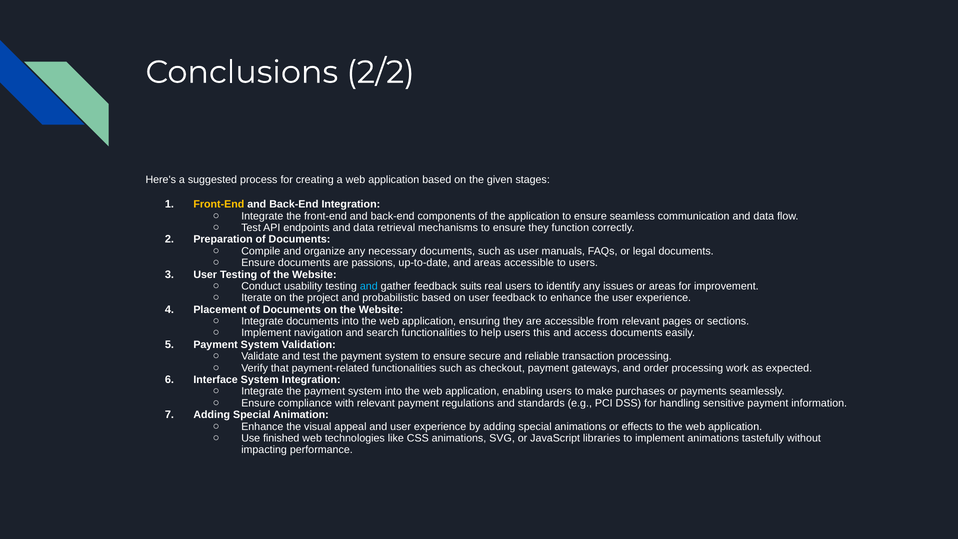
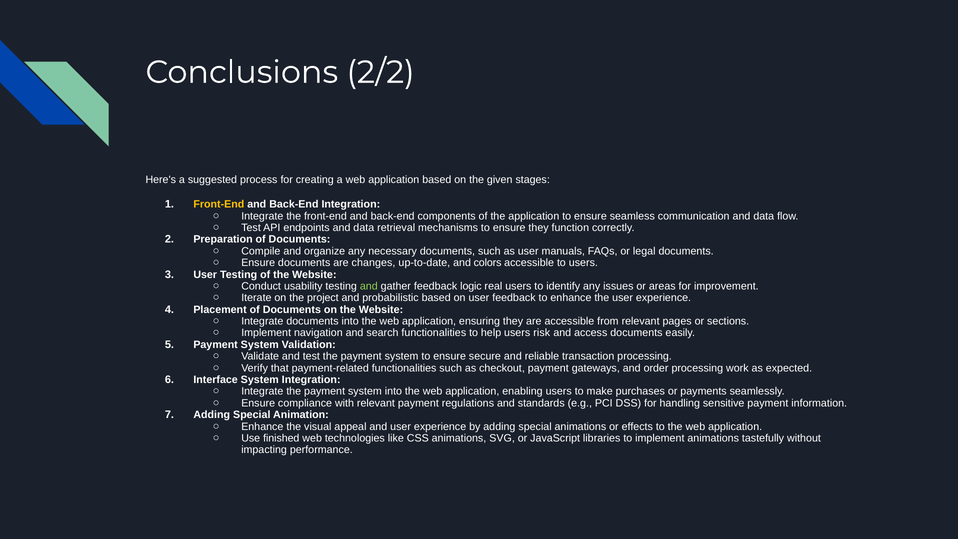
passions: passions -> changes
and areas: areas -> colors
and at (369, 286) colour: light blue -> light green
suits: suits -> logic
this: this -> risk
